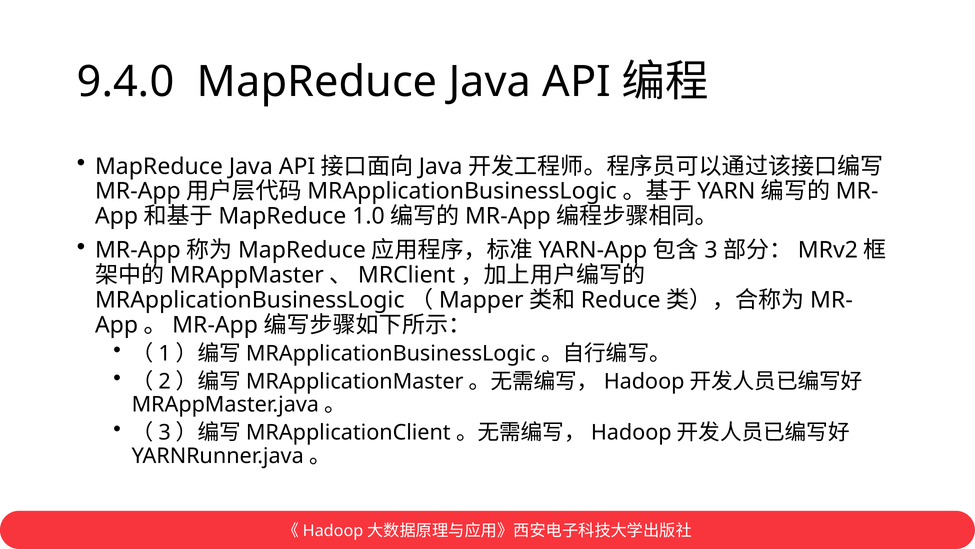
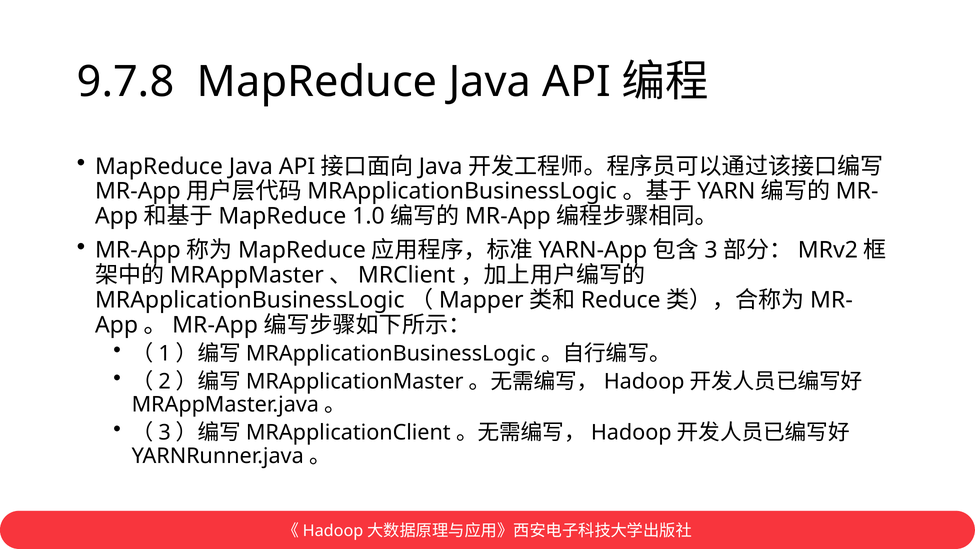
9.4.0: 9.4.0 -> 9.7.8
